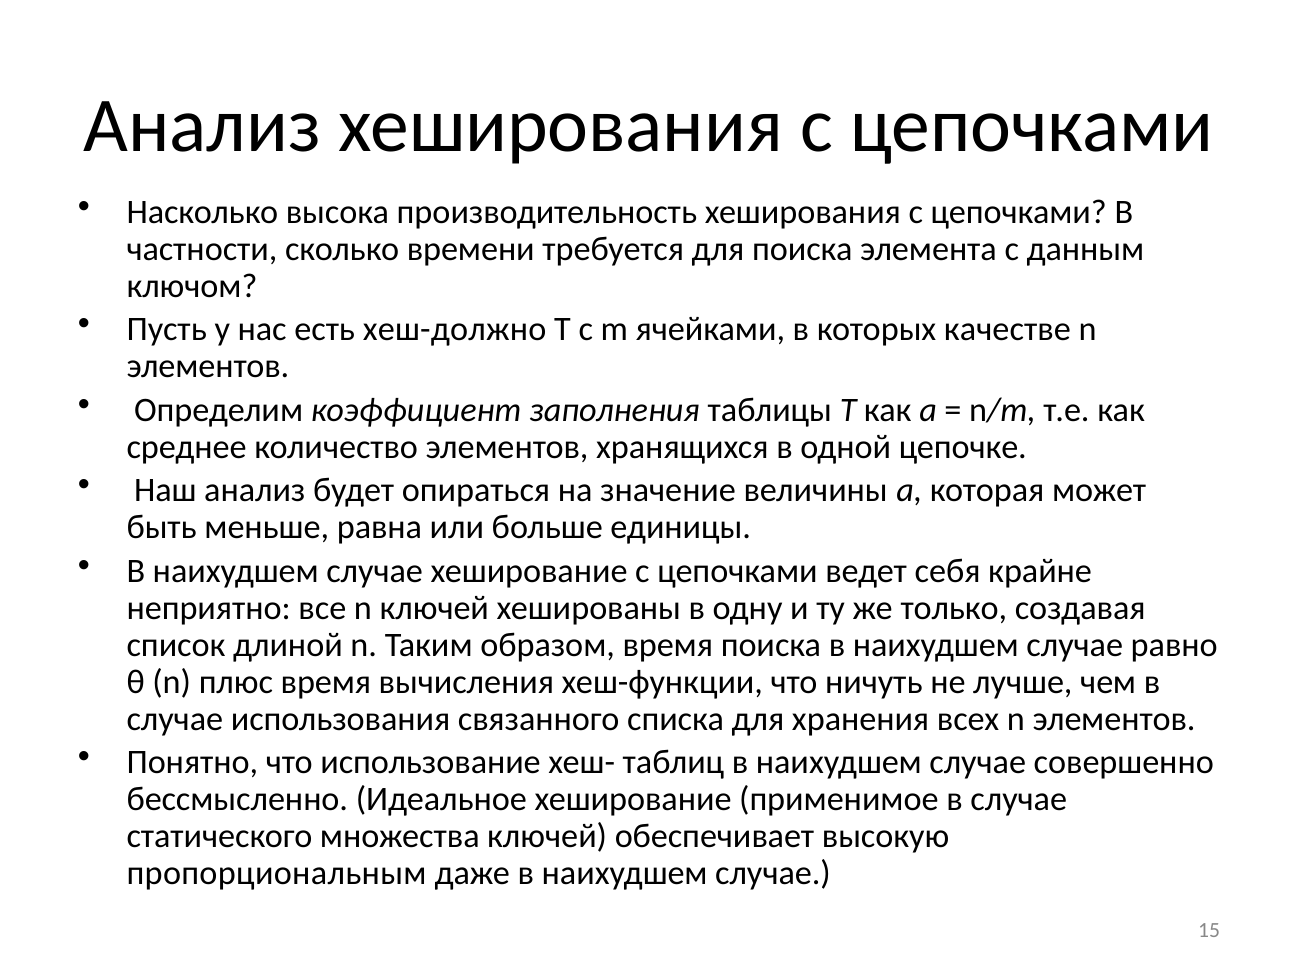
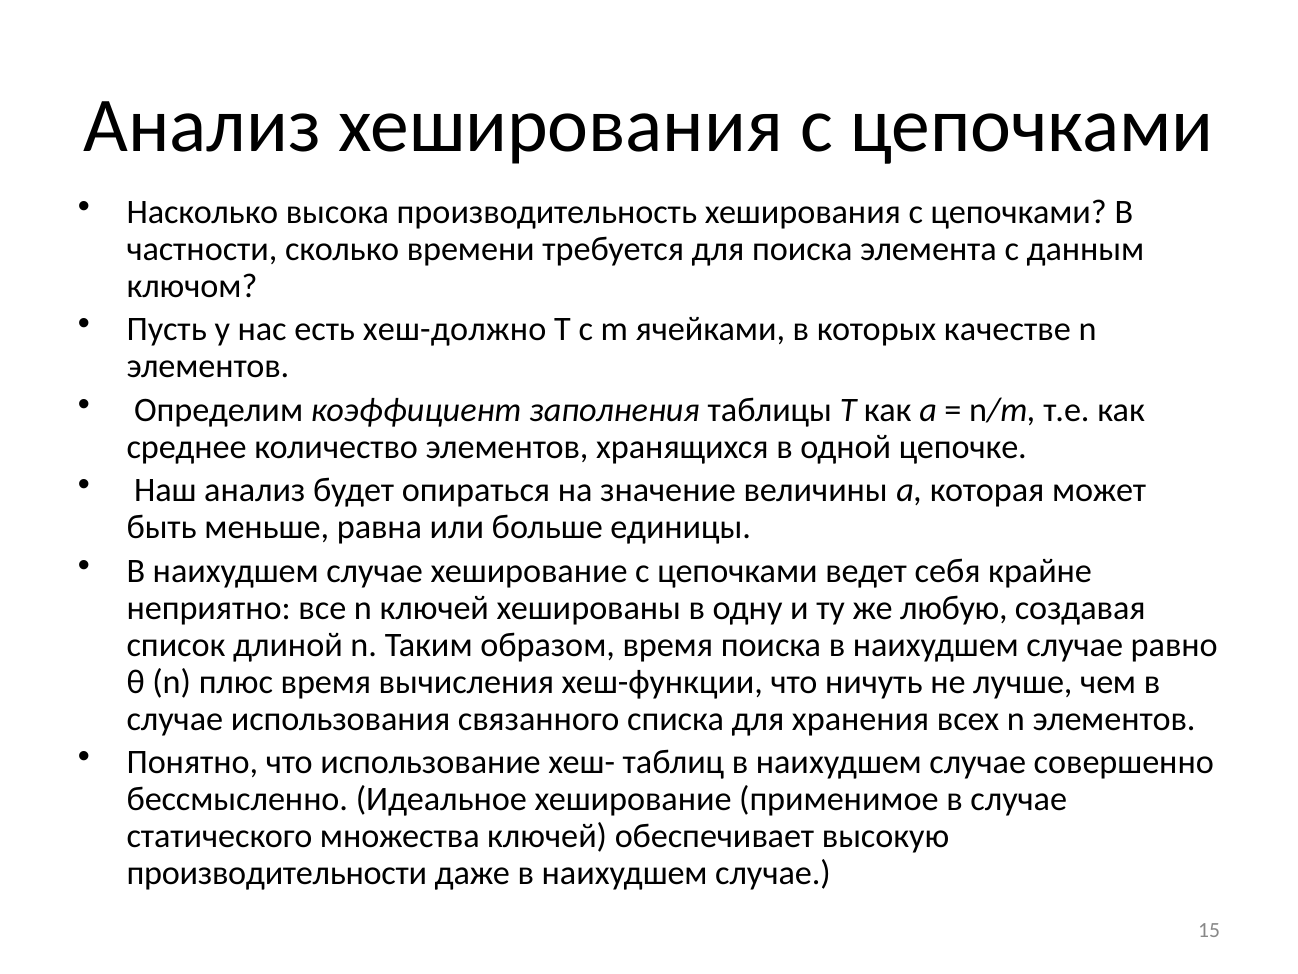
только: только -> любую
пропорциональным: пропорциональным -> производительности
